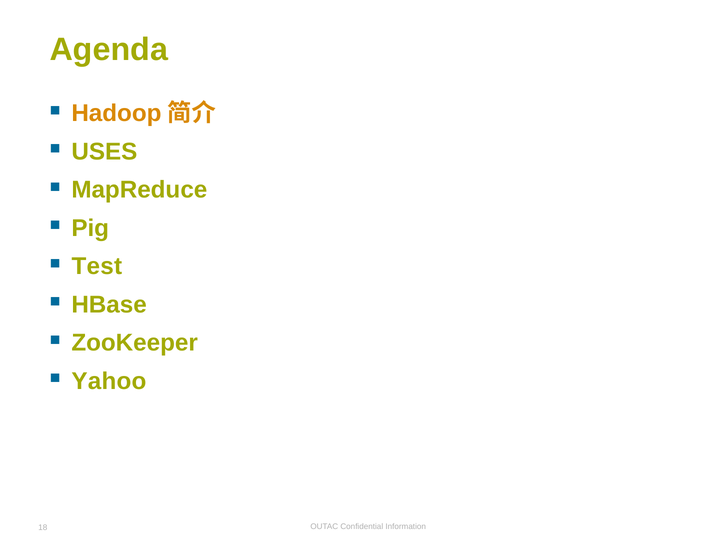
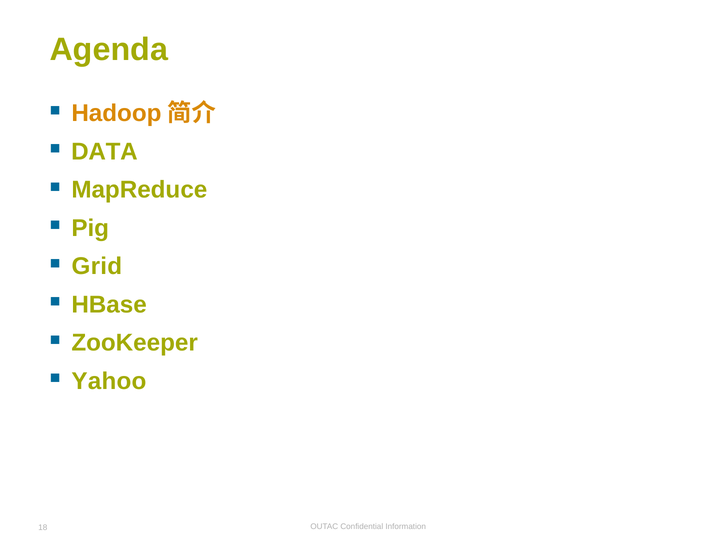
USES: USES -> DATA
Test: Test -> Grid
